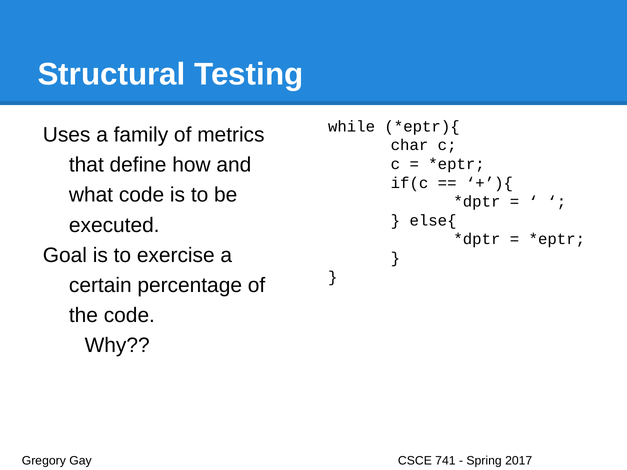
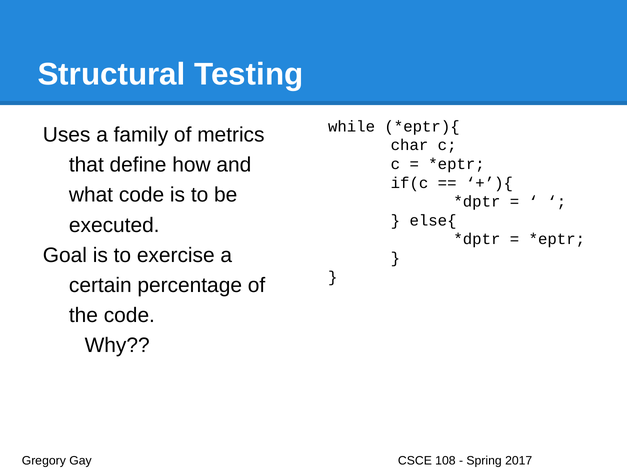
741: 741 -> 108
